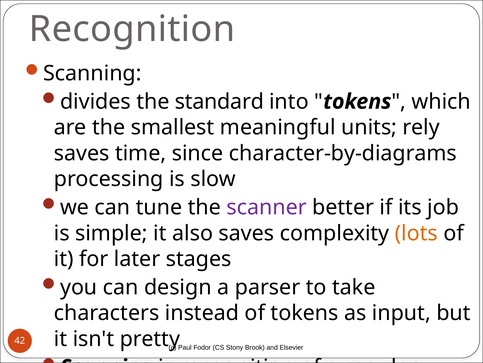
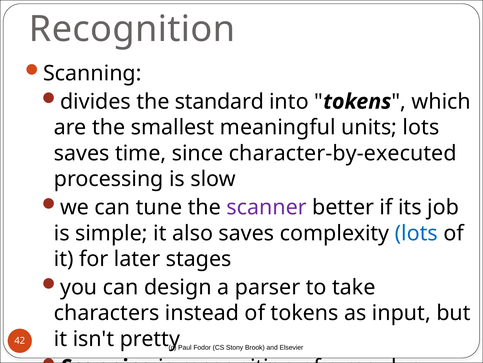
units rely: rely -> lots
character-by-diagrams: character-by-diagrams -> character-by-executed
lots at (416, 233) colour: orange -> blue
